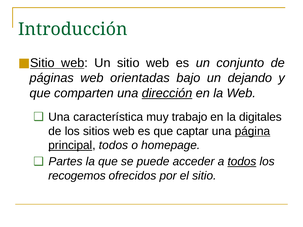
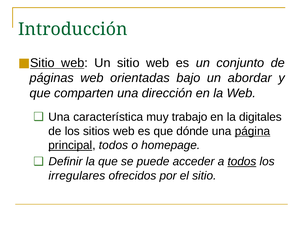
dejando: dejando -> abordar
dirección underline: present -> none
captar: captar -> dónde
Partes: Partes -> Definir
recogemos: recogemos -> irregulares
